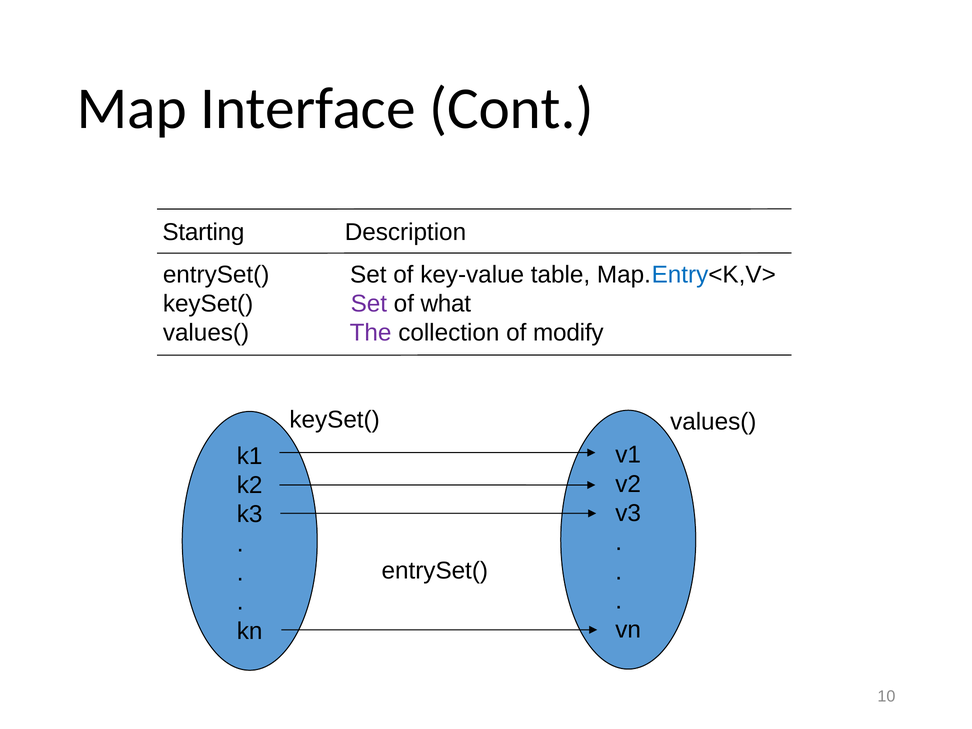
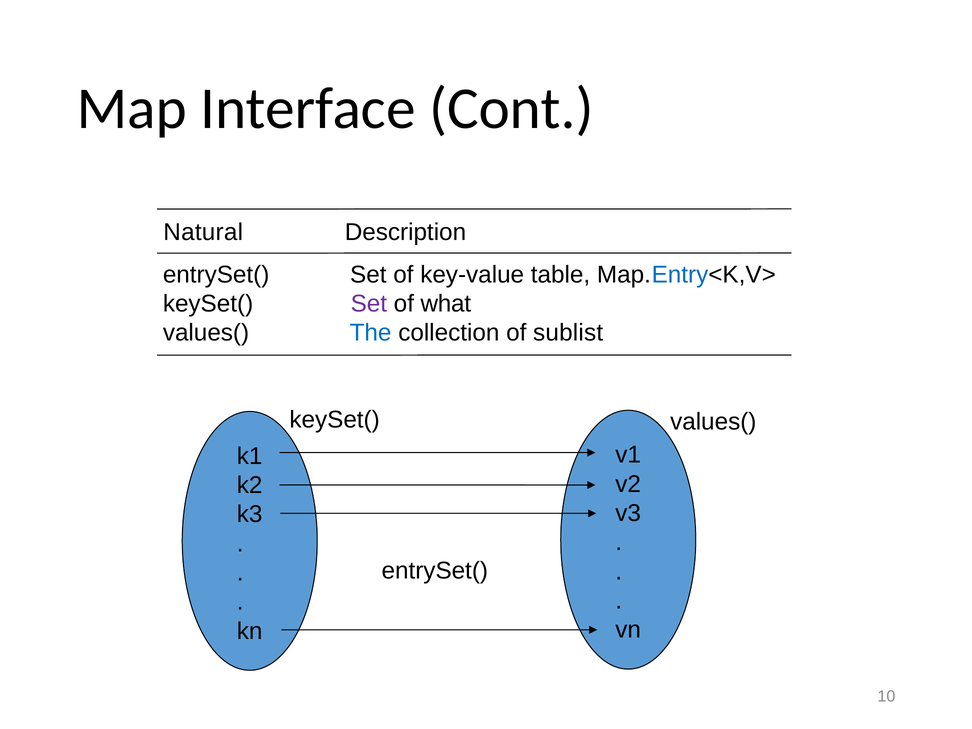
Starting: Starting -> Natural
The colour: purple -> blue
modify: modify -> sublist
